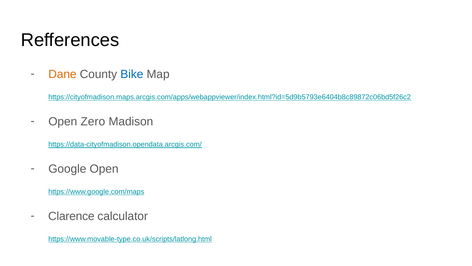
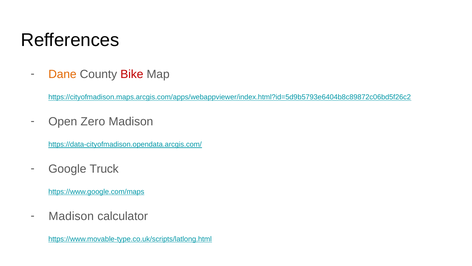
Bike colour: blue -> red
Google Open: Open -> Truck
Clarence at (71, 216): Clarence -> Madison
